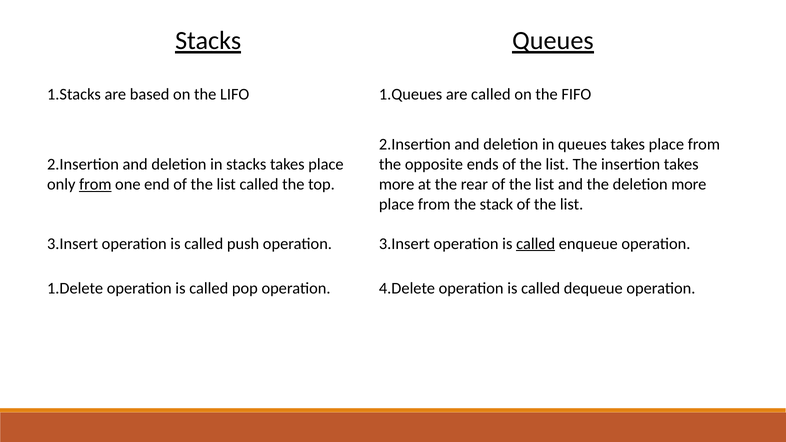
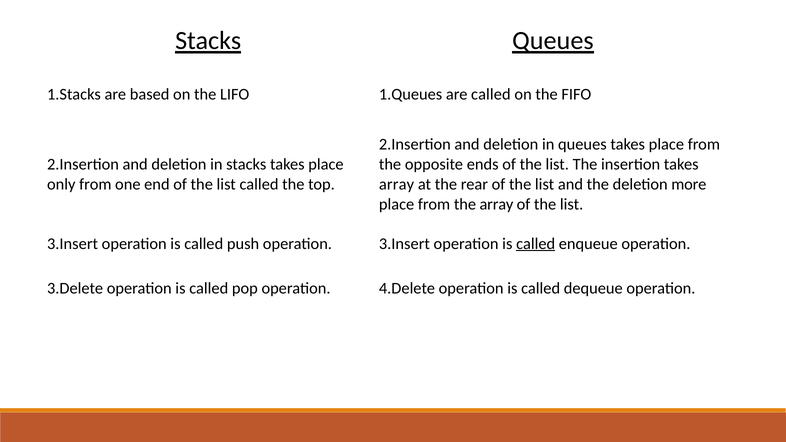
from at (95, 184) underline: present -> none
more at (397, 184): more -> array
the stack: stack -> array
1.Delete: 1.Delete -> 3.Delete
